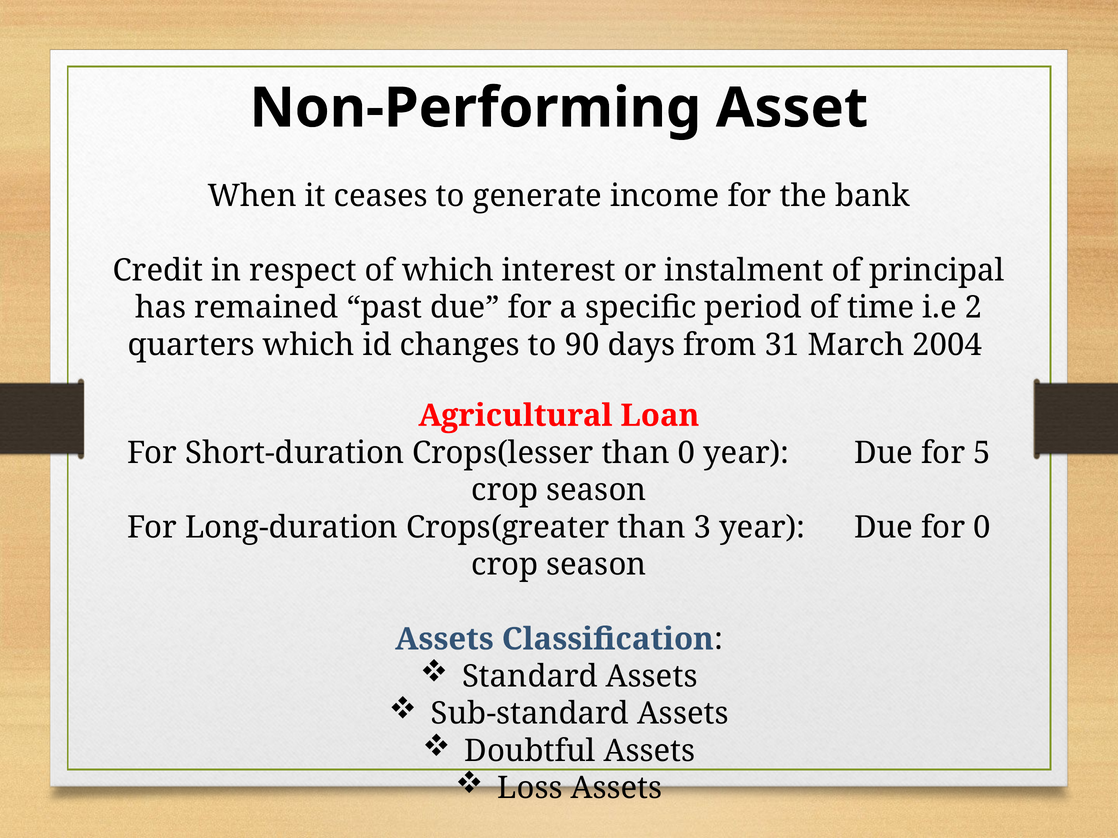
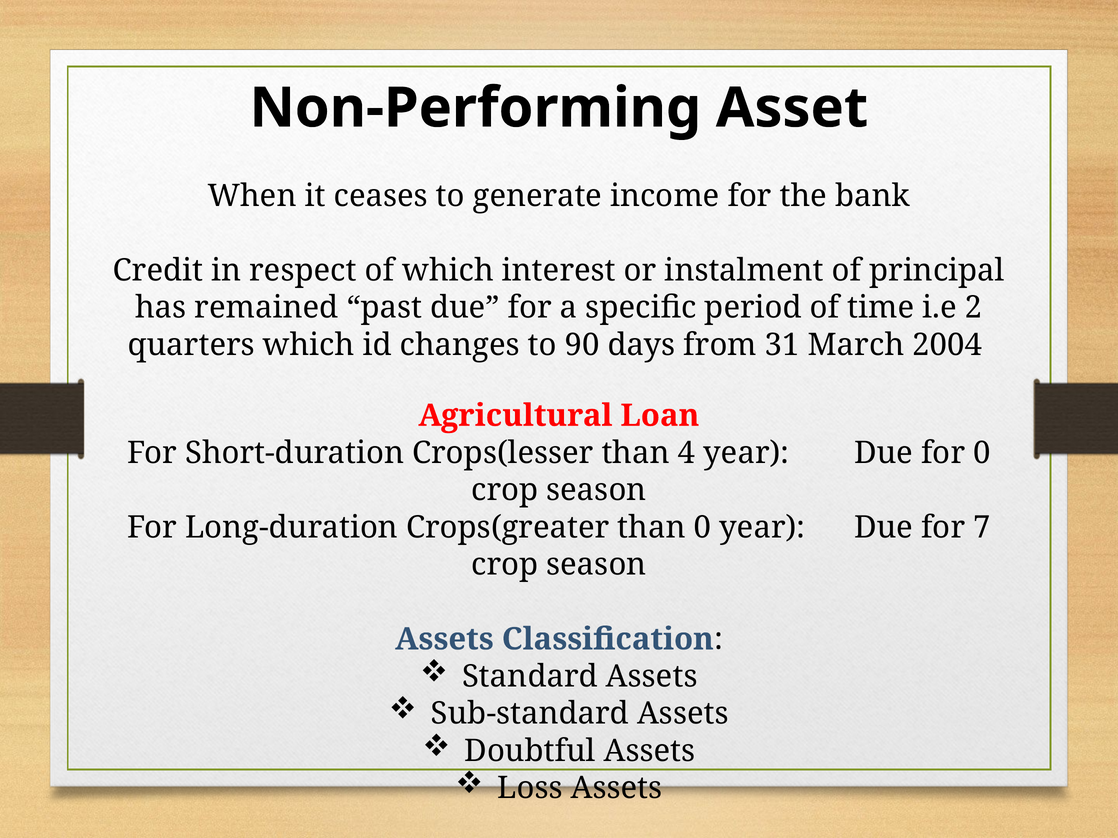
than 0: 0 -> 4
for 5: 5 -> 0
than 3: 3 -> 0
for 0: 0 -> 7
